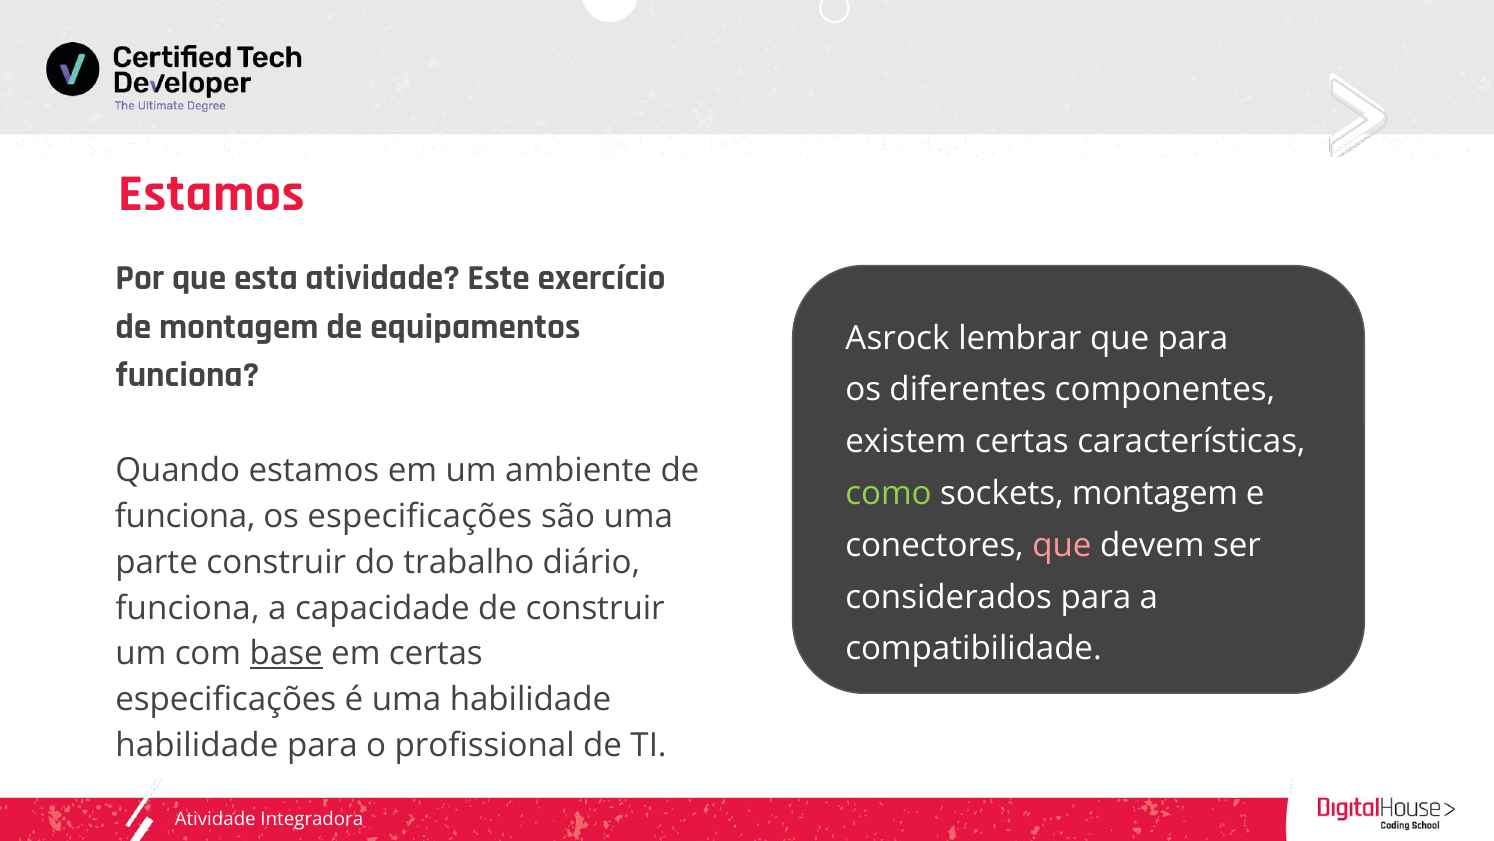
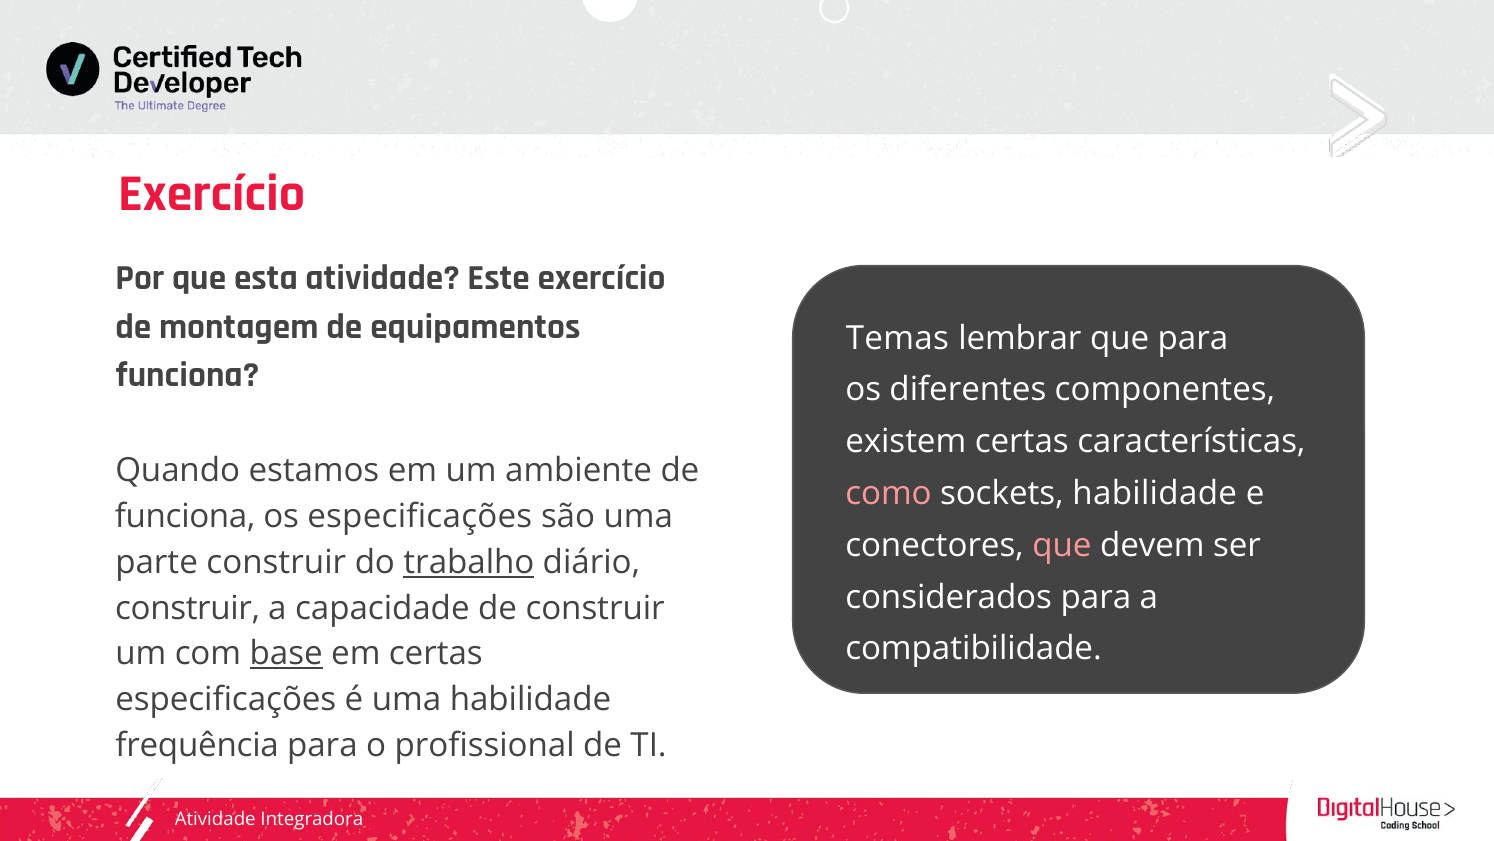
Estamos at (211, 193): Estamos -> Exercício
Asrock: Asrock -> Temas
como colour: light green -> pink
sockets montagem: montagem -> habilidade
trabalho underline: none -> present
funciona at (187, 608): funciona -> construir
habilidade at (197, 745): habilidade -> frequência
